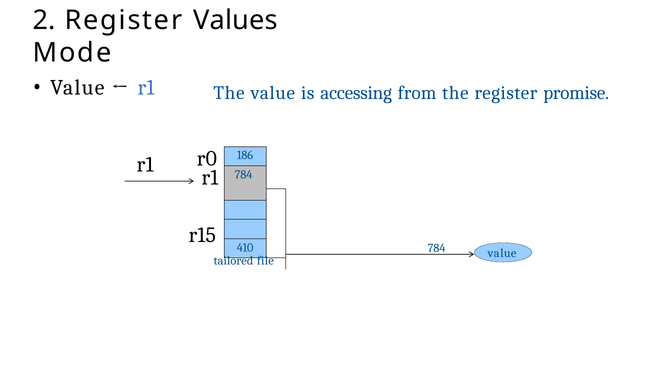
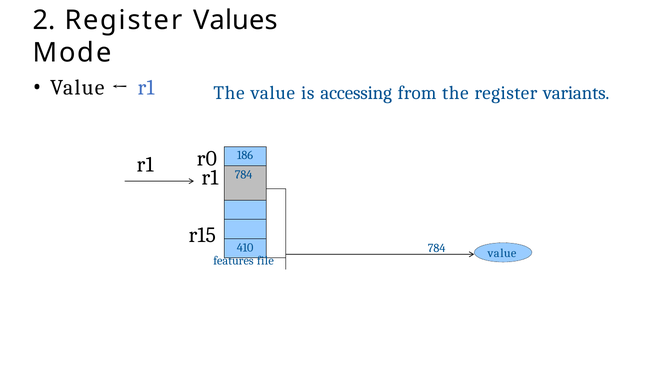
promise: promise -> variants
tailored: tailored -> features
